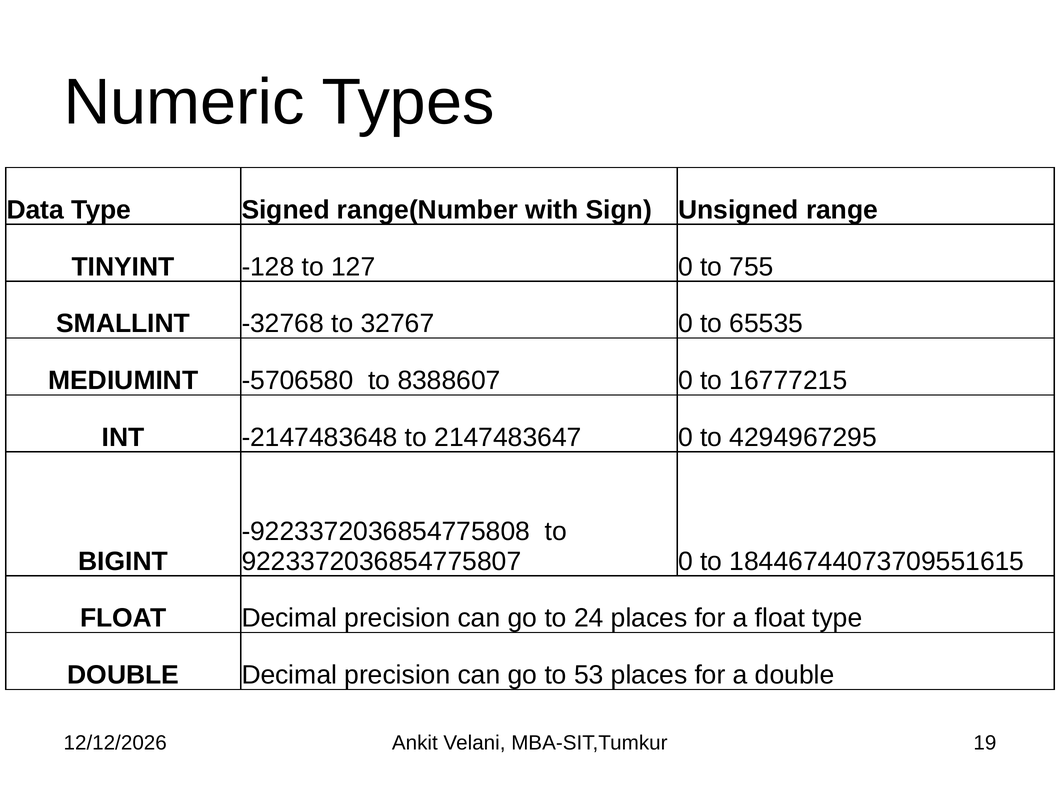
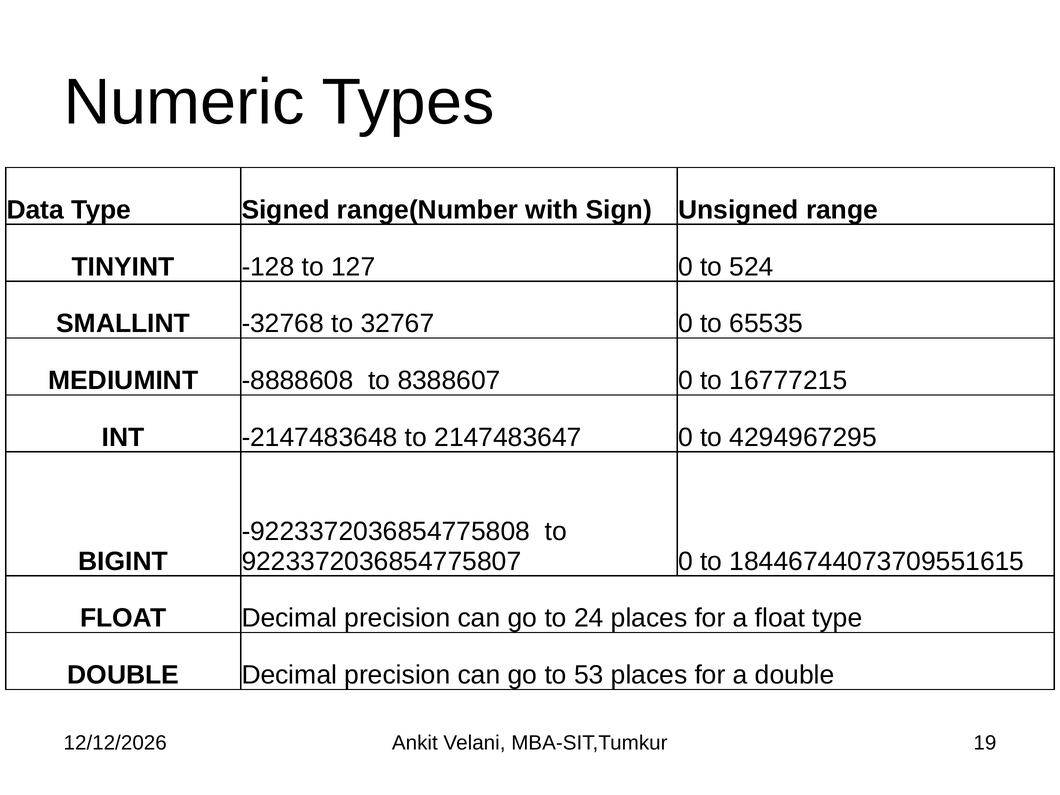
755: 755 -> 524
-5706580: -5706580 -> -8888608
